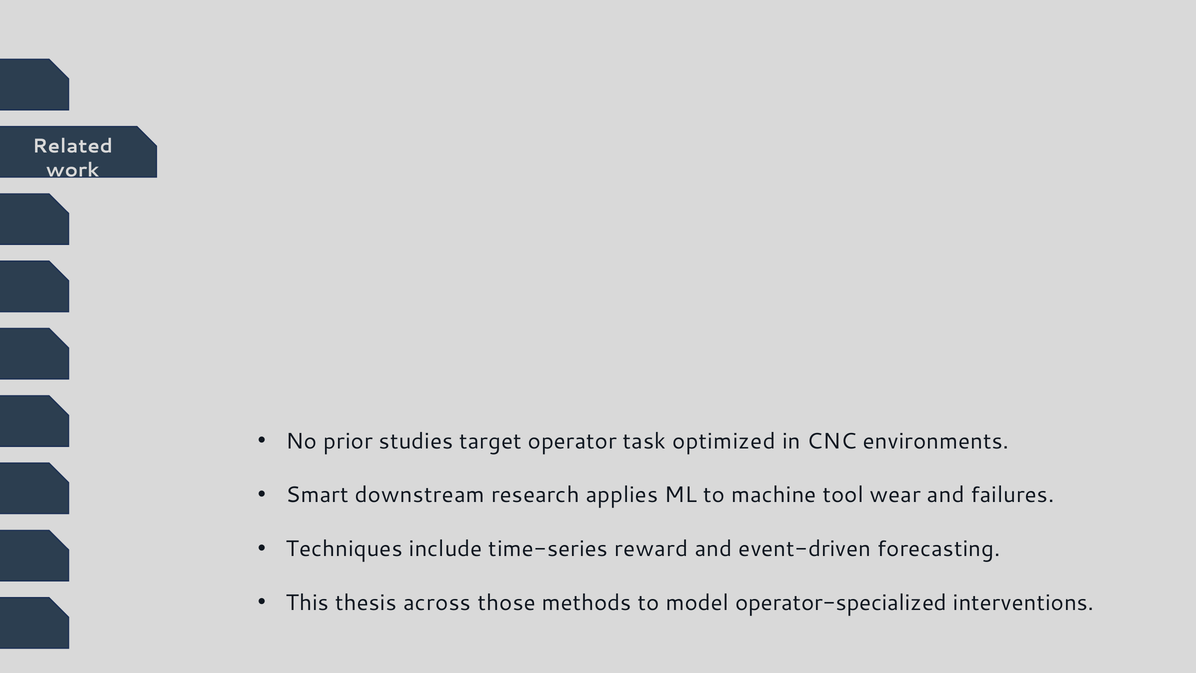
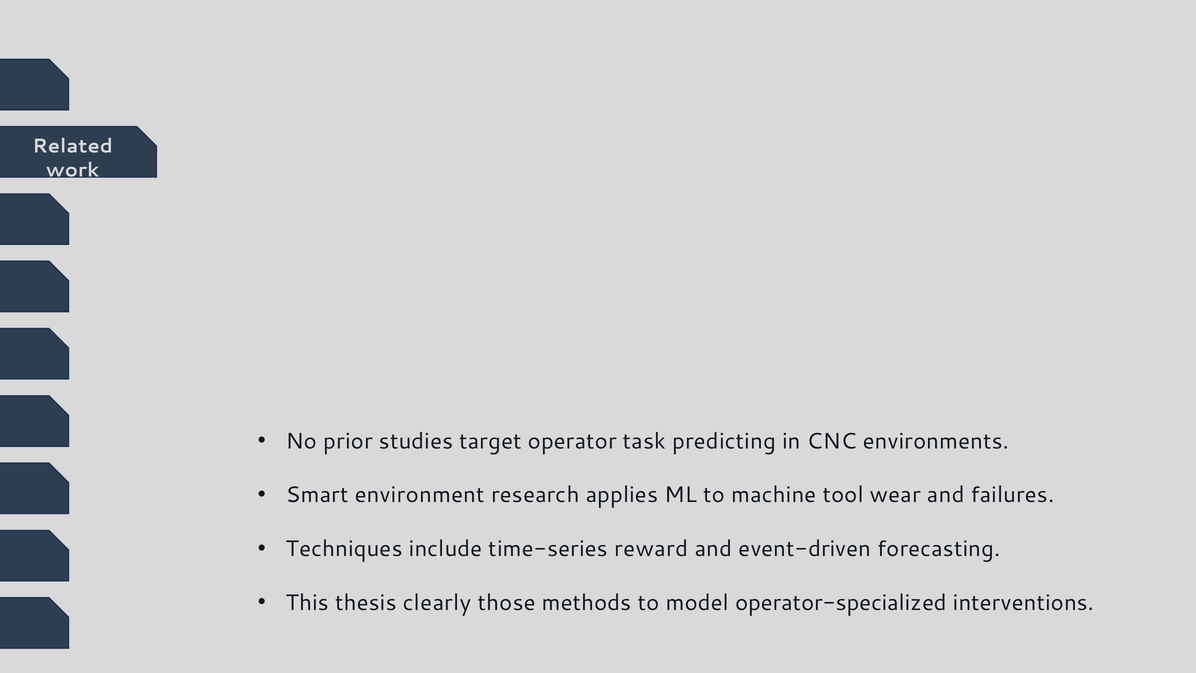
optimized: optimized -> predicting
downstream: downstream -> environment
across: across -> clearly
